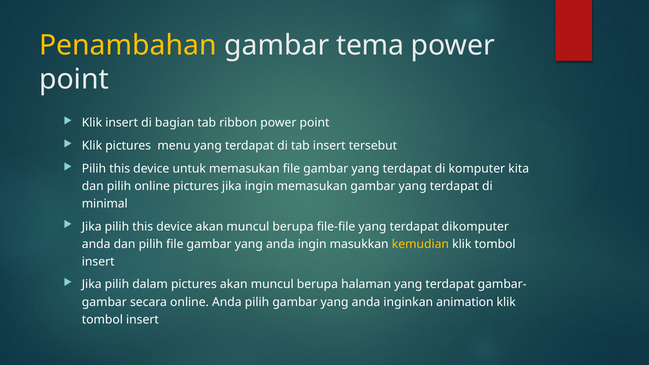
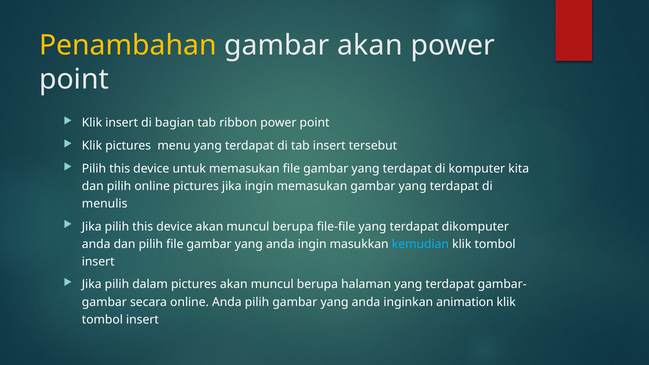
gambar tema: tema -> akan
minimal: minimal -> menulis
kemudian colour: yellow -> light blue
